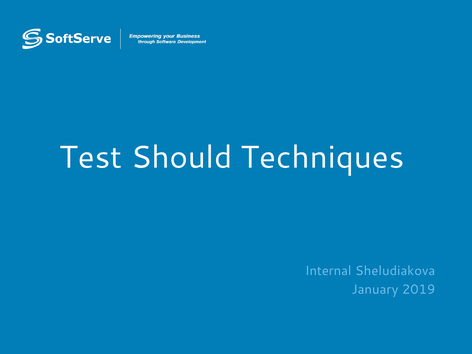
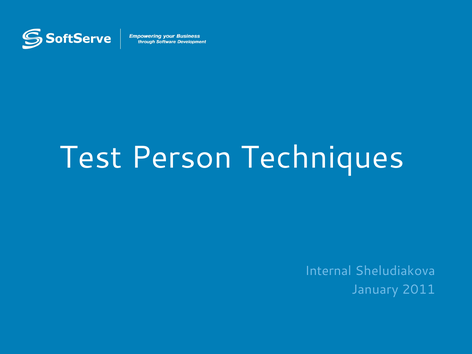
Should: Should -> Person
2019: 2019 -> 2011
